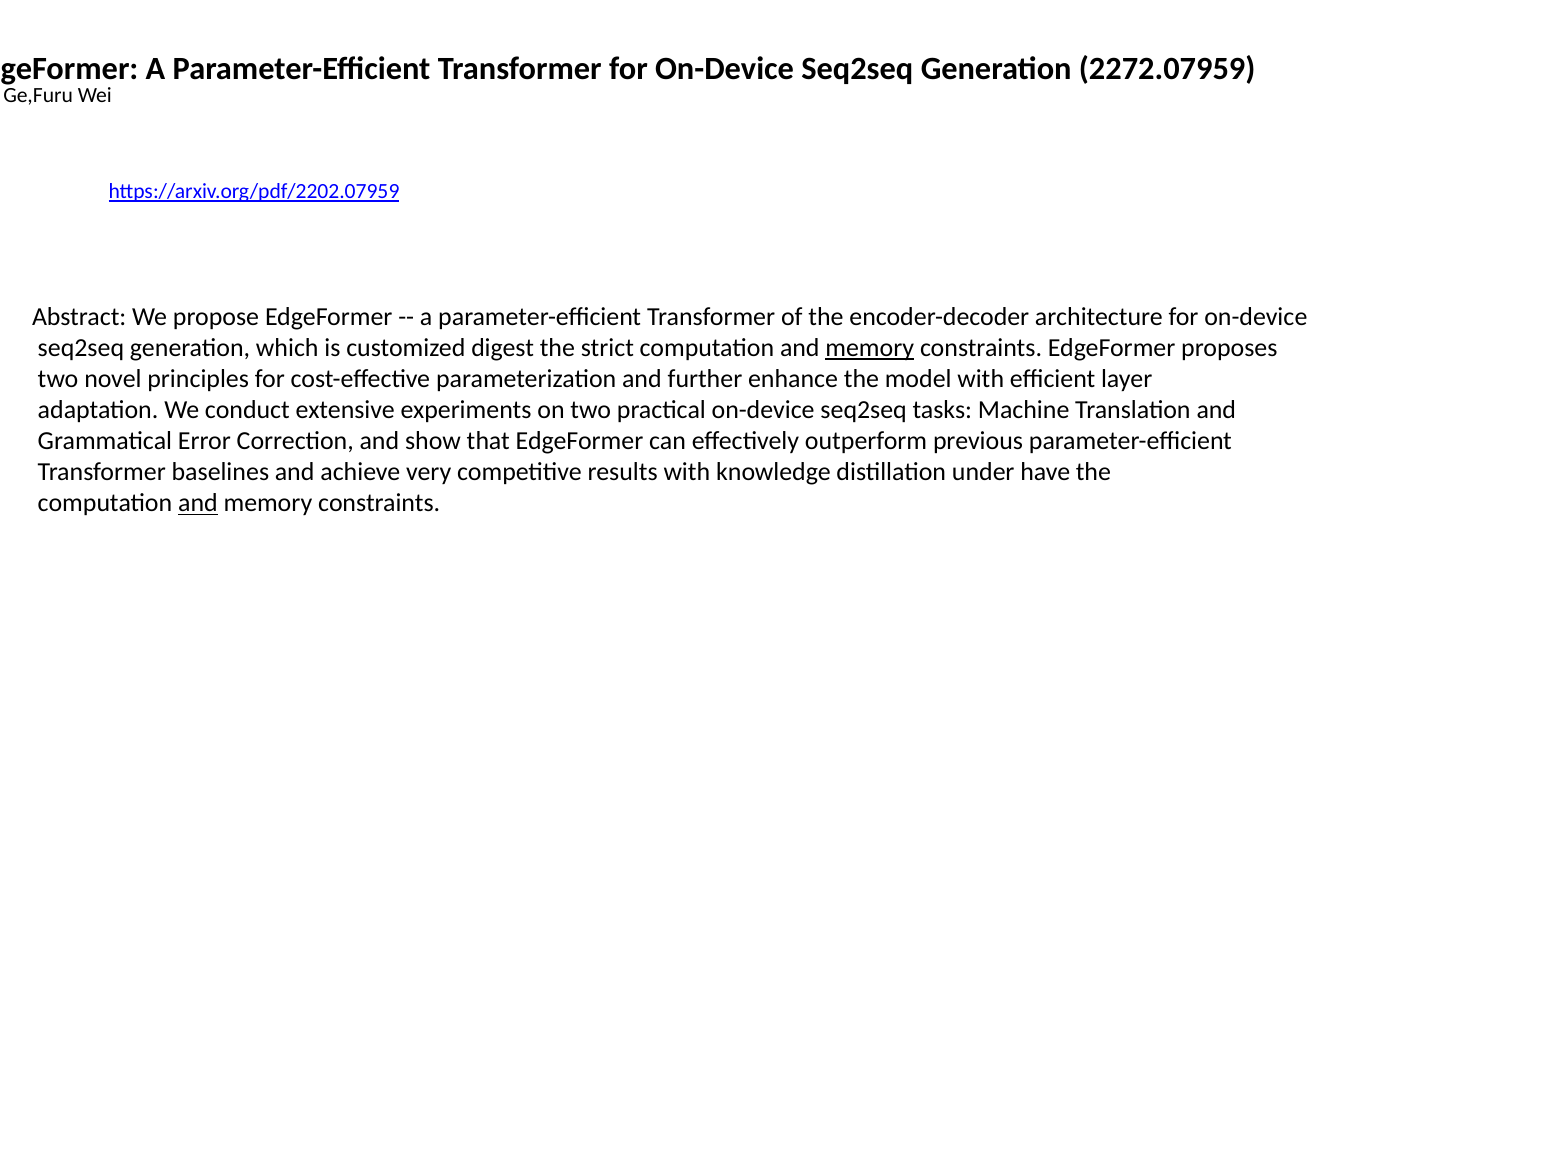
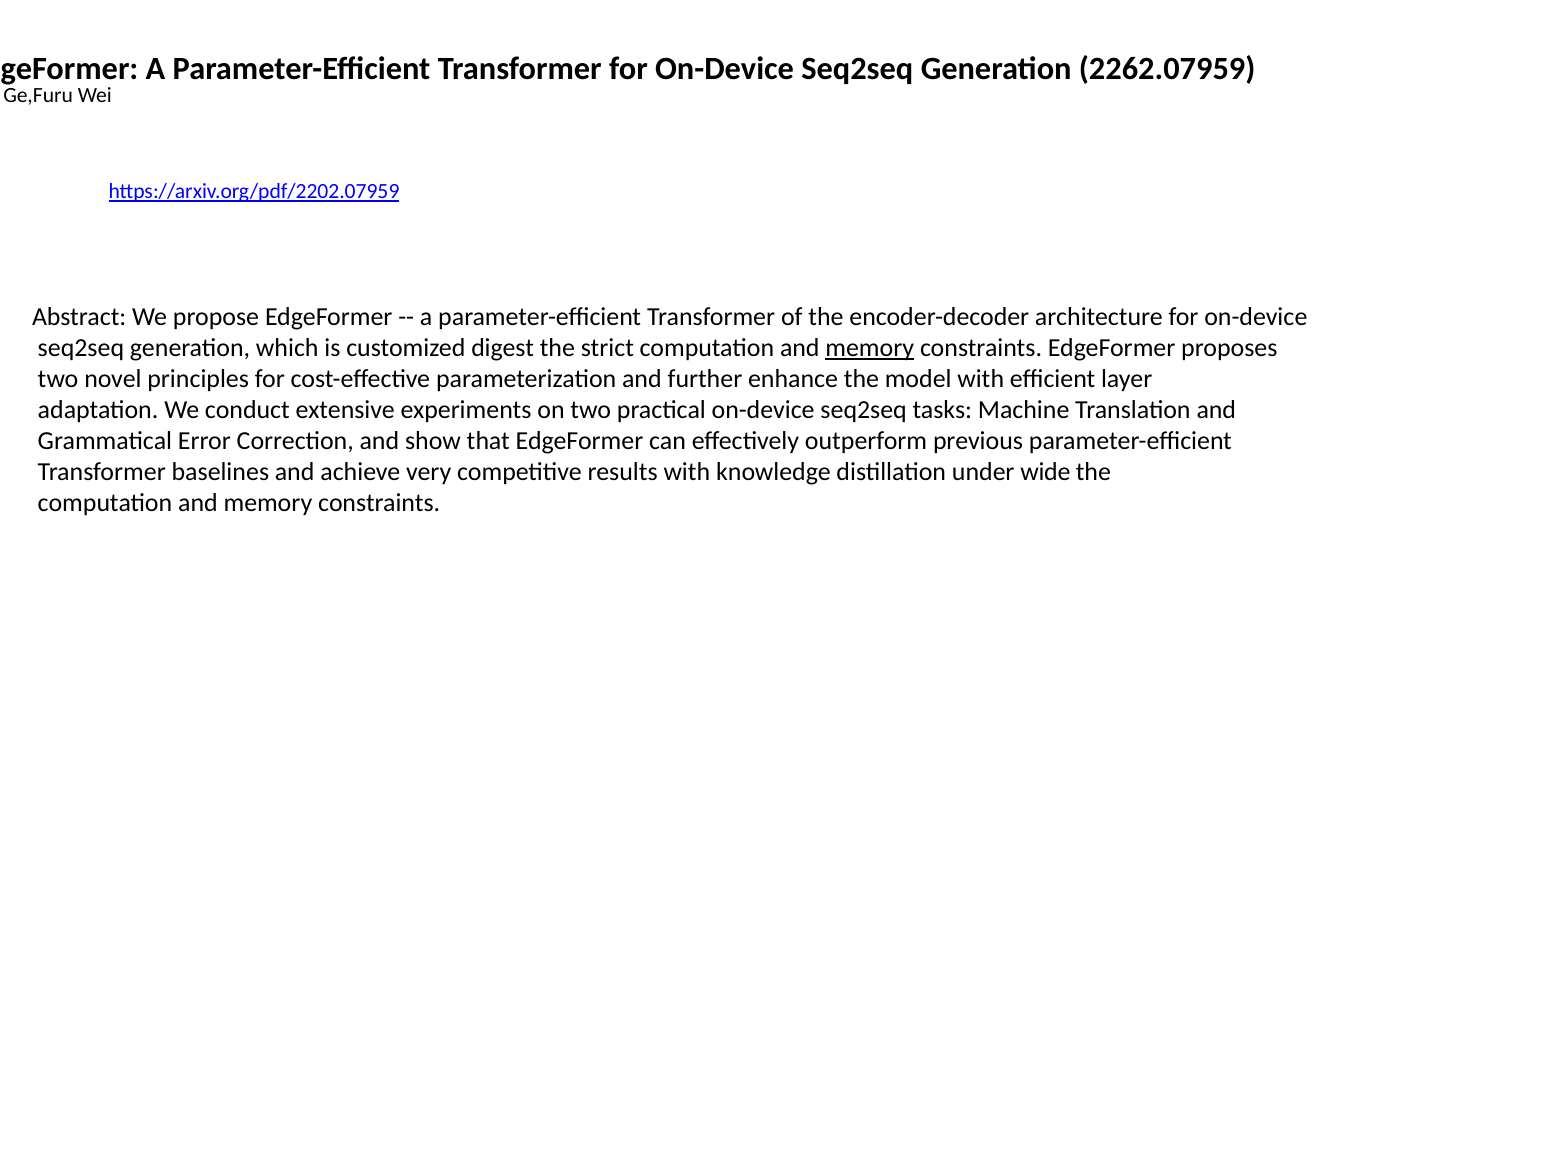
2272.07959: 2272.07959 -> 2262.07959
have: have -> wide
and at (198, 503) underline: present -> none
